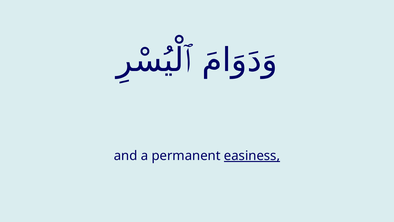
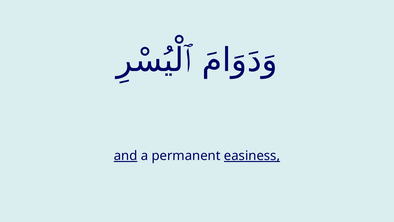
and underline: none -> present
